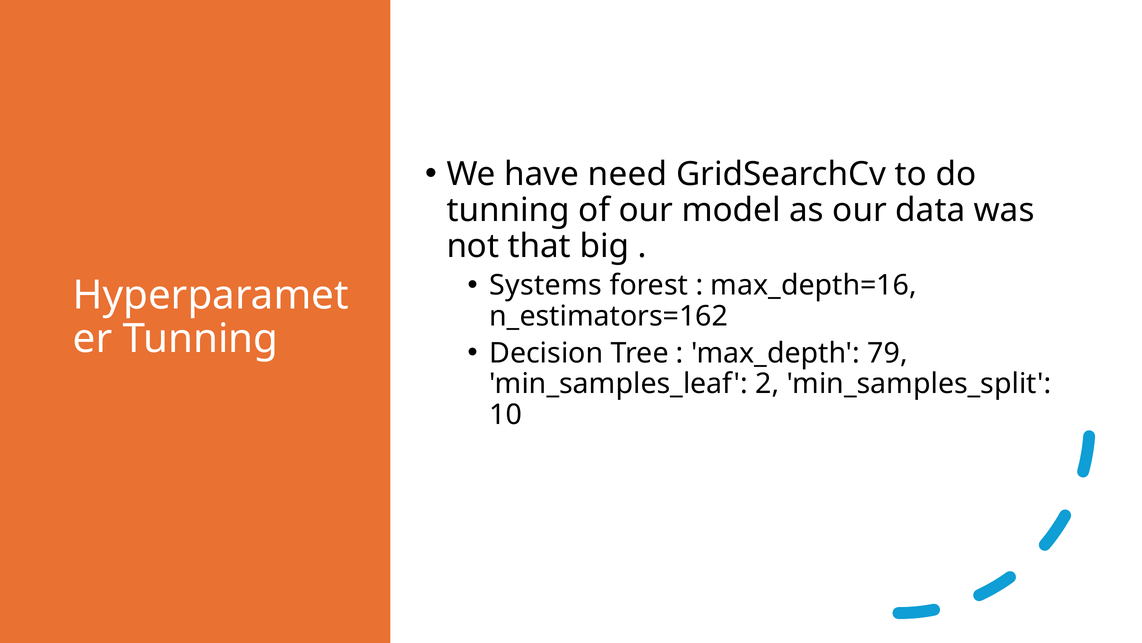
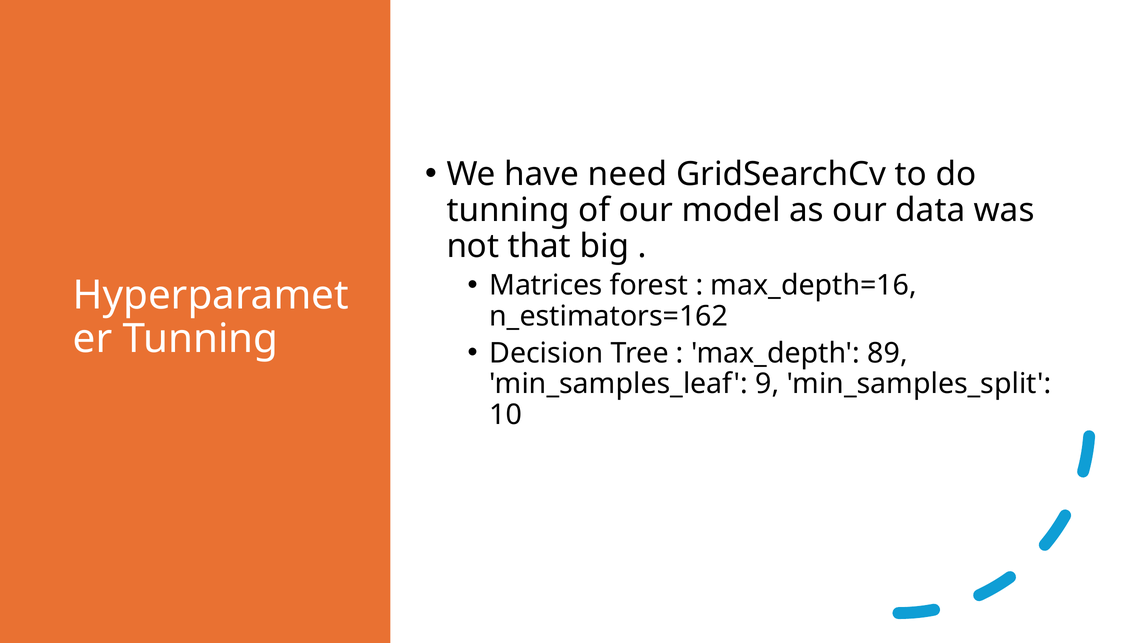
Systems: Systems -> Matrices
79: 79 -> 89
2: 2 -> 9
